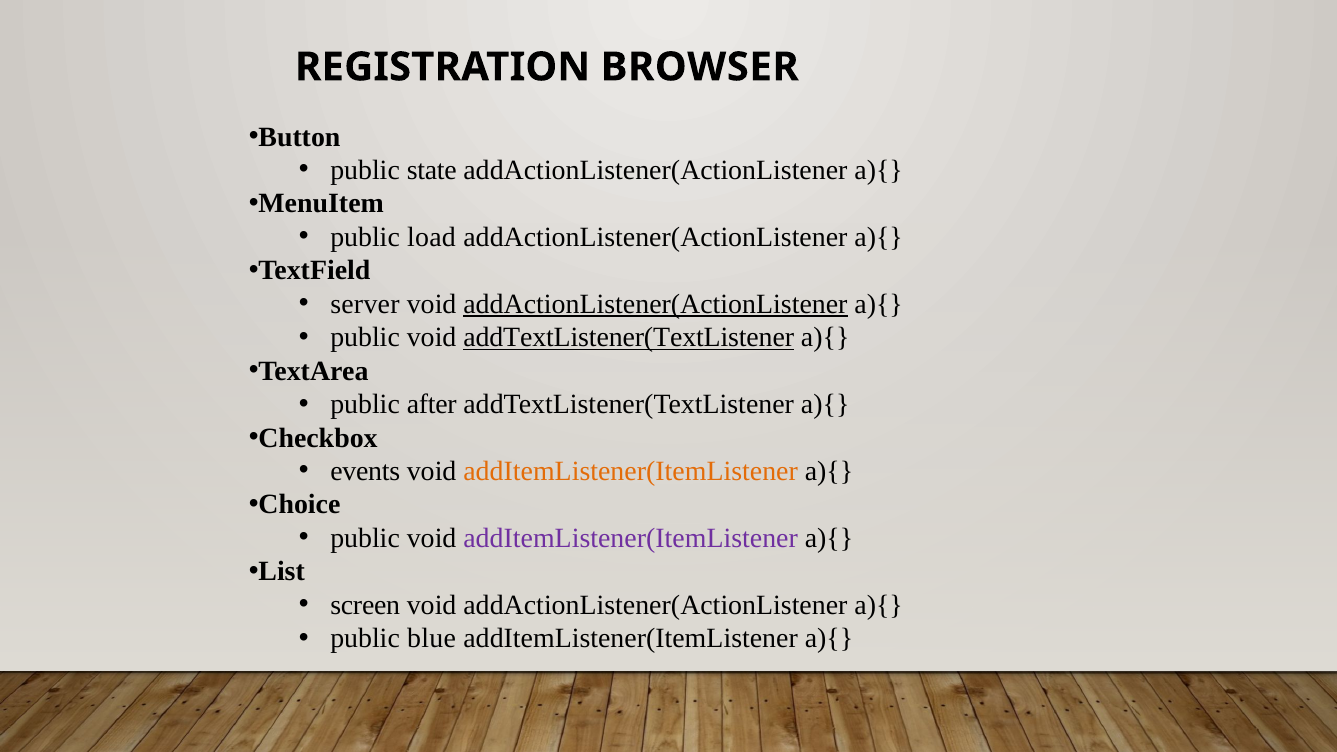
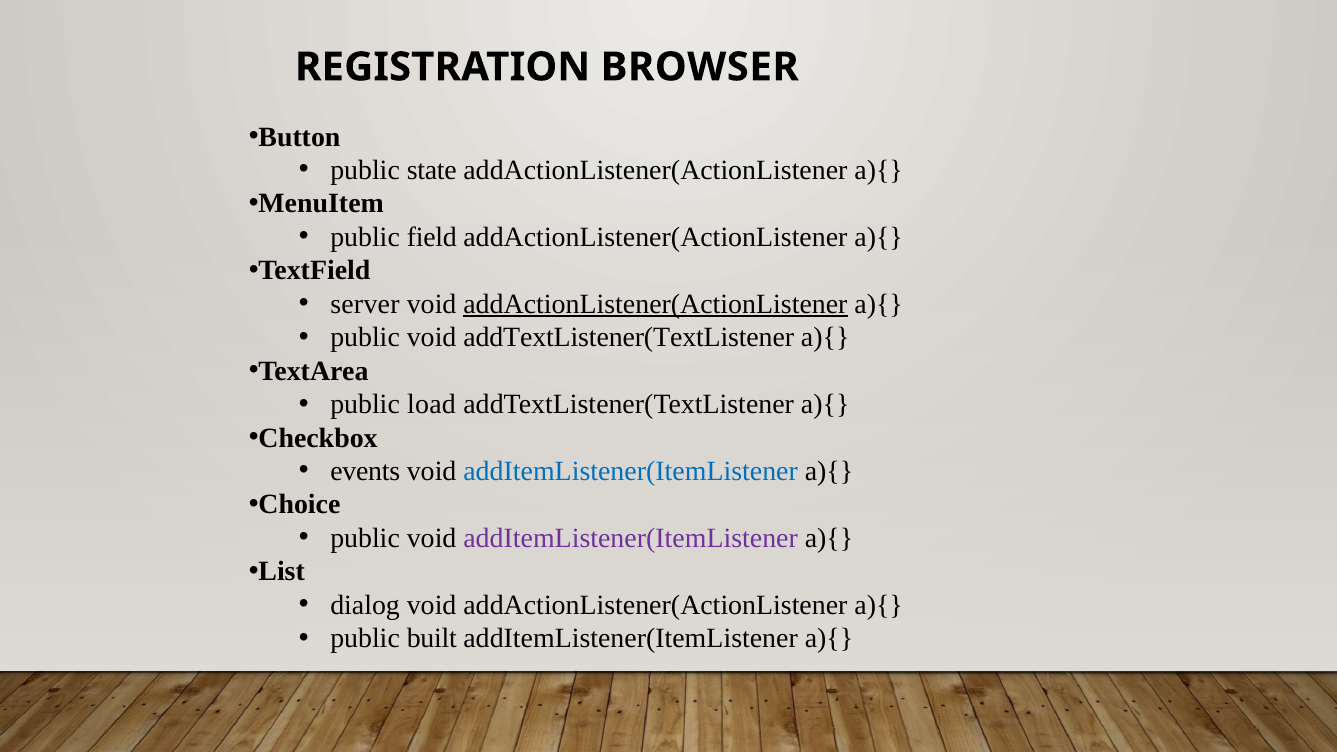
load: load -> field
addTextListener(TextListener at (629, 338) underline: present -> none
after: after -> load
addItemListener(ItemListener at (631, 471) colour: orange -> blue
screen: screen -> dialog
blue: blue -> built
